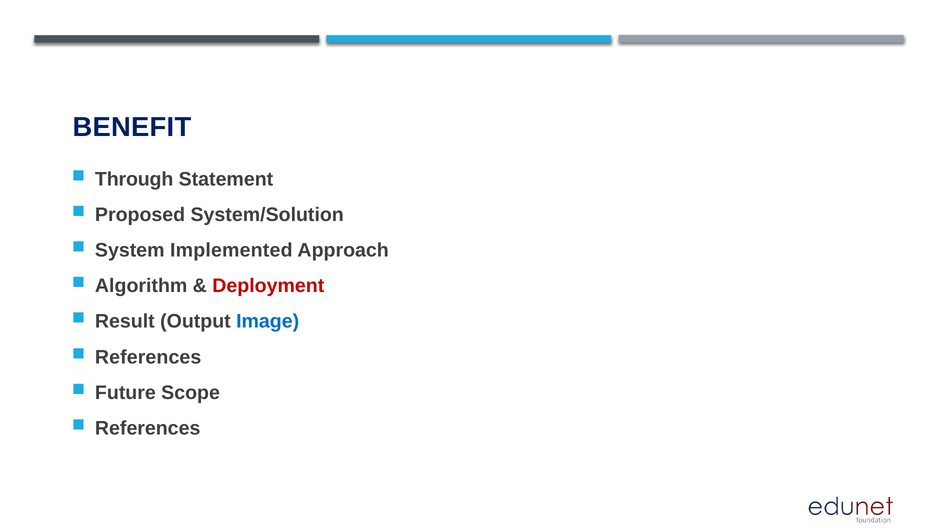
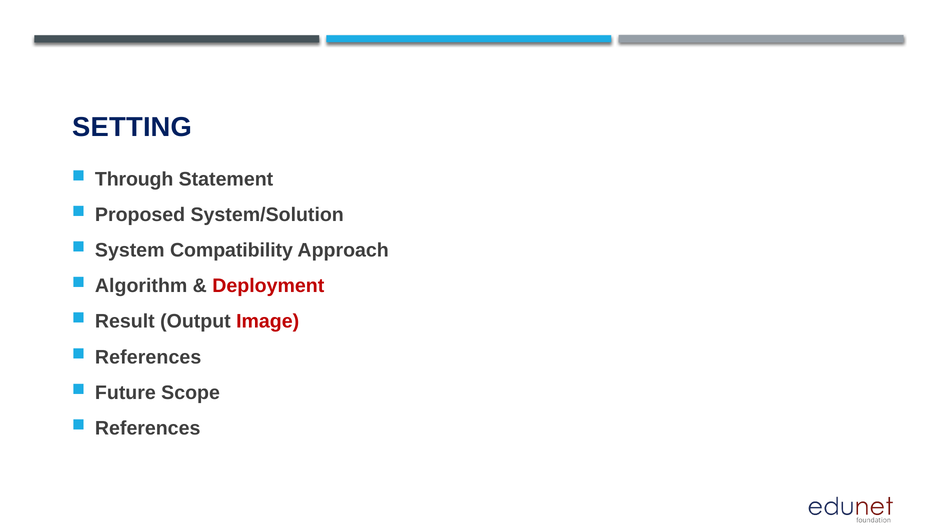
BENEFIT: BENEFIT -> SETTING
Implemented: Implemented -> Compatibility
Image colour: blue -> red
